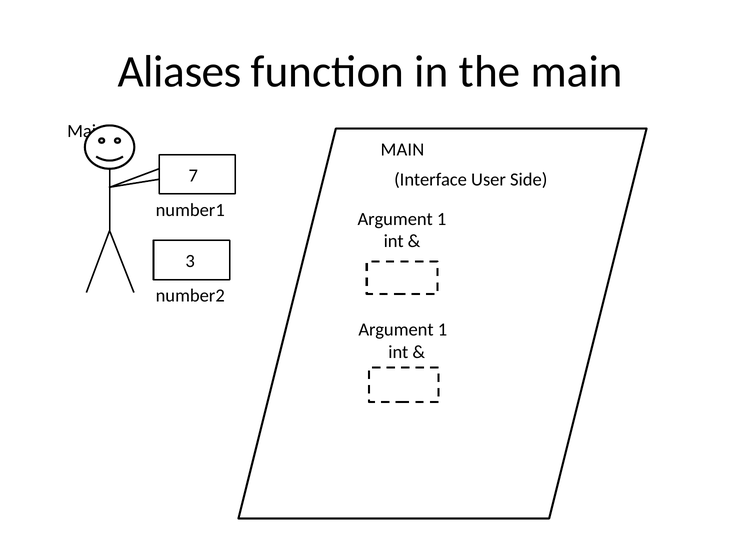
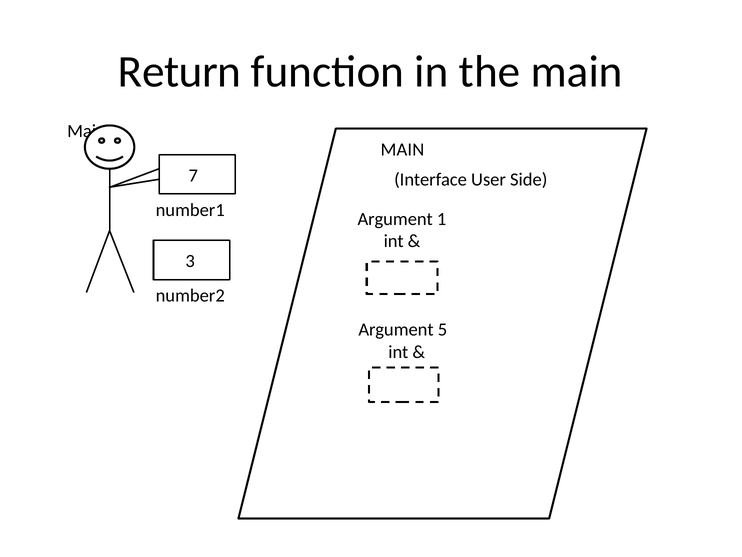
Aliases: Aliases -> Return
1 at (442, 330): 1 -> 5
